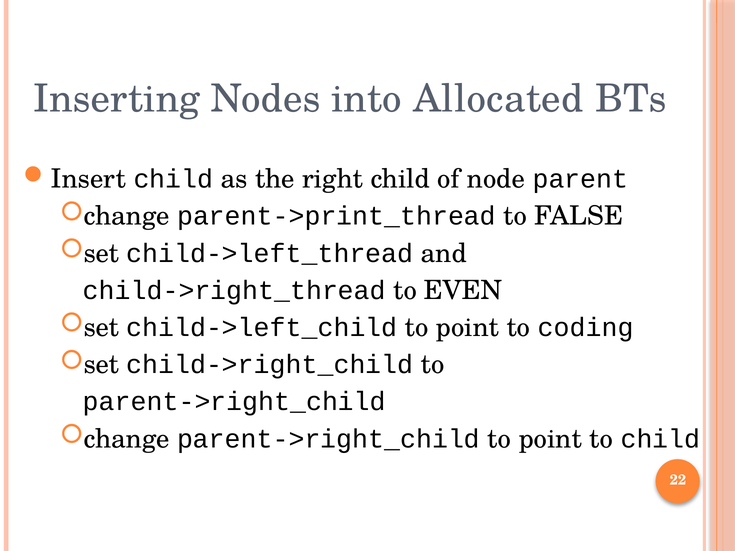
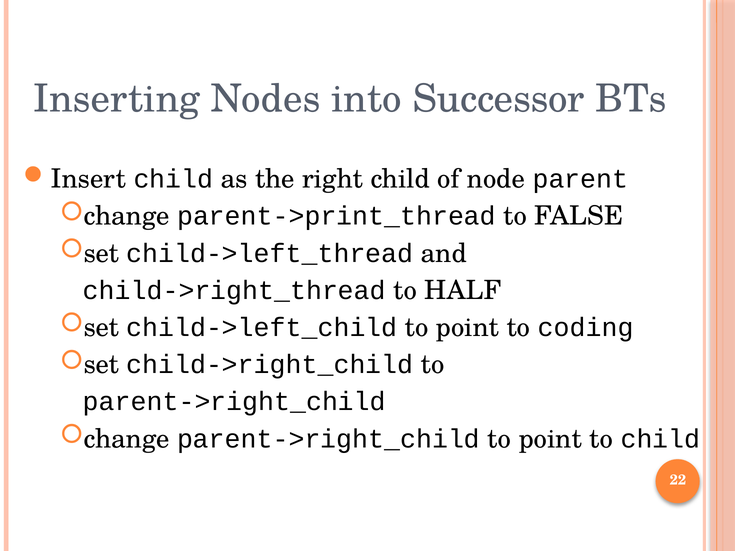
Allocated: Allocated -> Successor
EVEN: EVEN -> HALF
